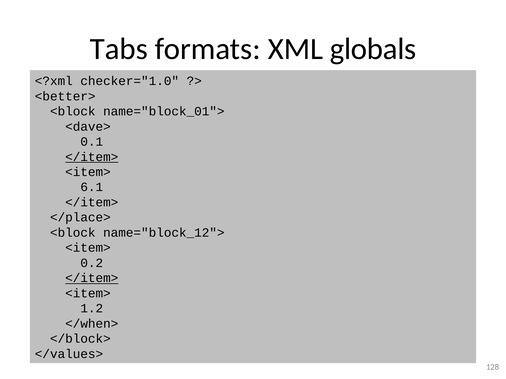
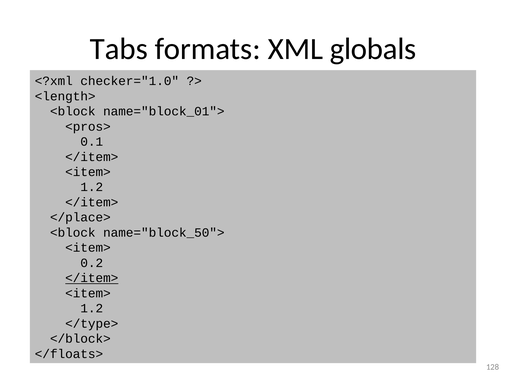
<better>: <better> -> <length>
<dave>: <dave> -> <pros>
</item> at (92, 157) underline: present -> none
6.1 at (92, 187): 6.1 -> 1.2
name="block_12">: name="block_12"> -> name="block_50">
</when>: </when> -> </type>
</values>: </values> -> </floats>
